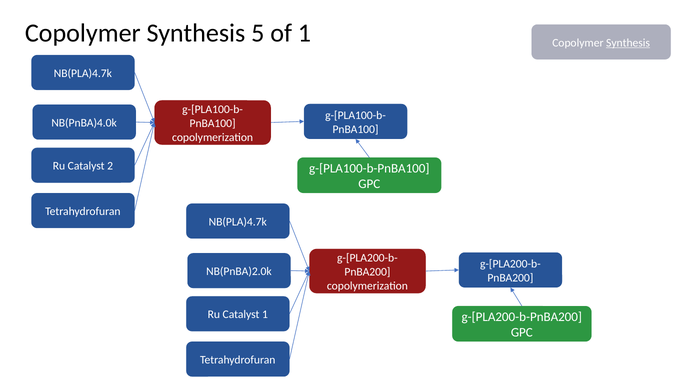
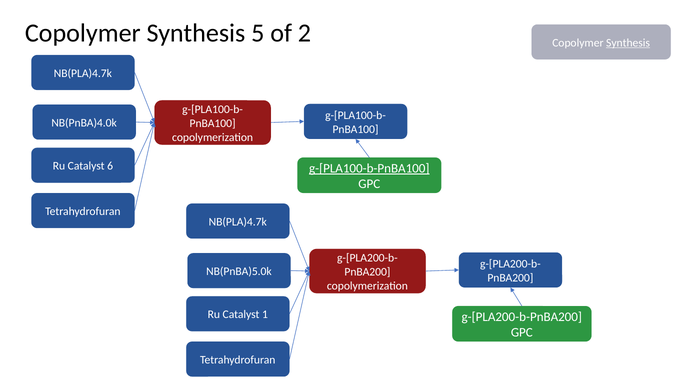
of 1: 1 -> 2
2: 2 -> 6
g-[PLA100-b-PnBA100 underline: none -> present
NB(PnBA)2.0k: NB(PnBA)2.0k -> NB(PnBA)5.0k
